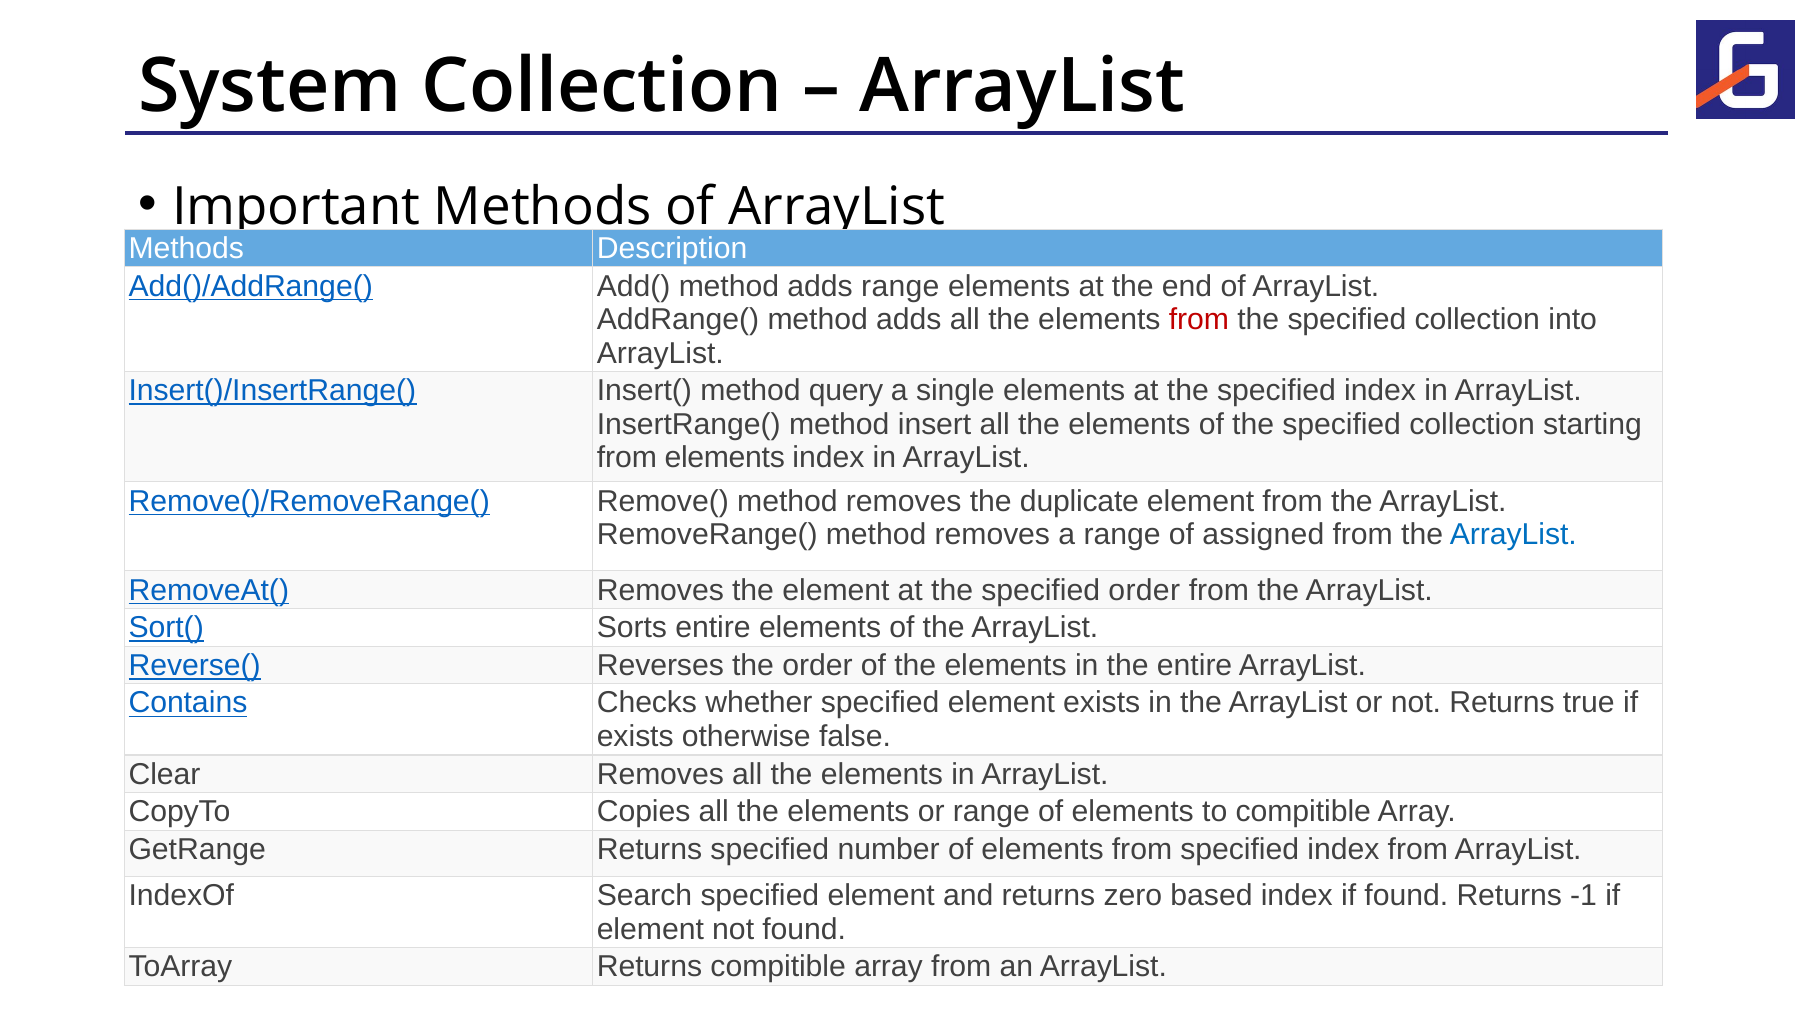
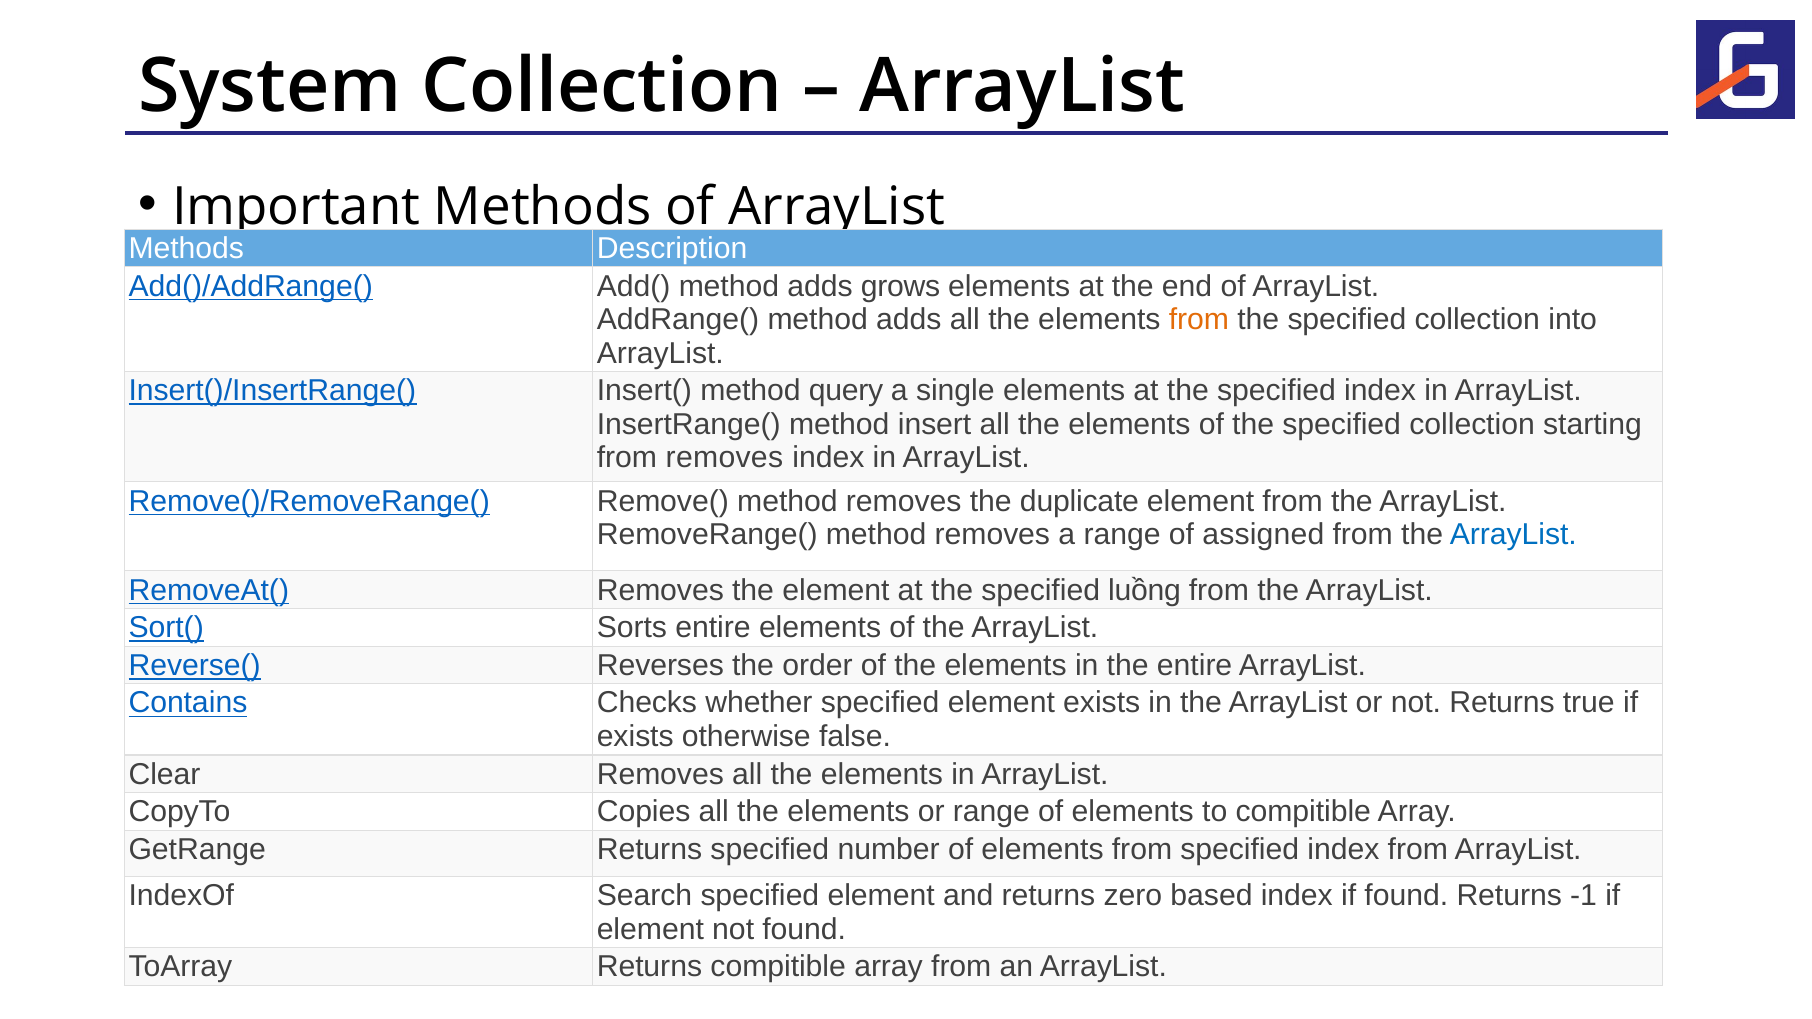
adds range: range -> grows
from at (1199, 320) colour: red -> orange
from elements: elements -> removes
specified order: order -> luồng
